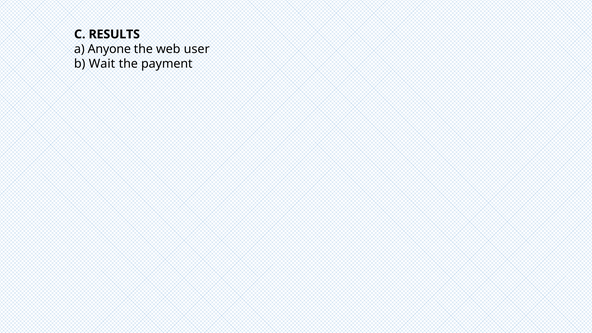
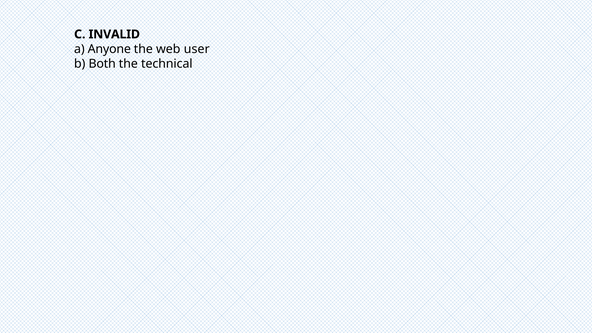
RESULTS: RESULTS -> INVALID
Wait: Wait -> Both
payment: payment -> technical
